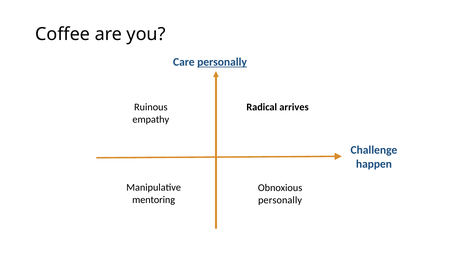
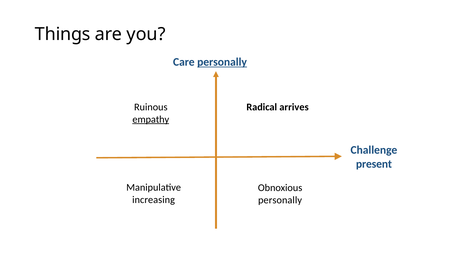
Coffee: Coffee -> Things
empathy underline: none -> present
happen: happen -> present
mentoring: mentoring -> increasing
